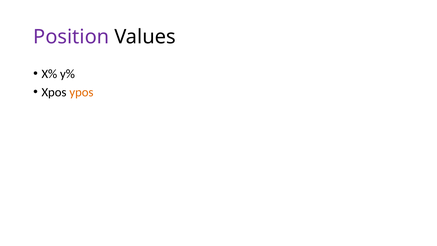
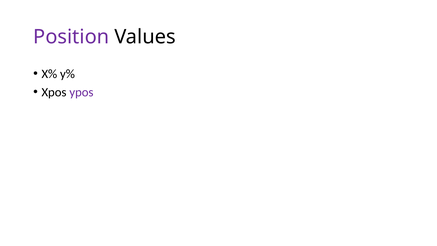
ypos colour: orange -> purple
